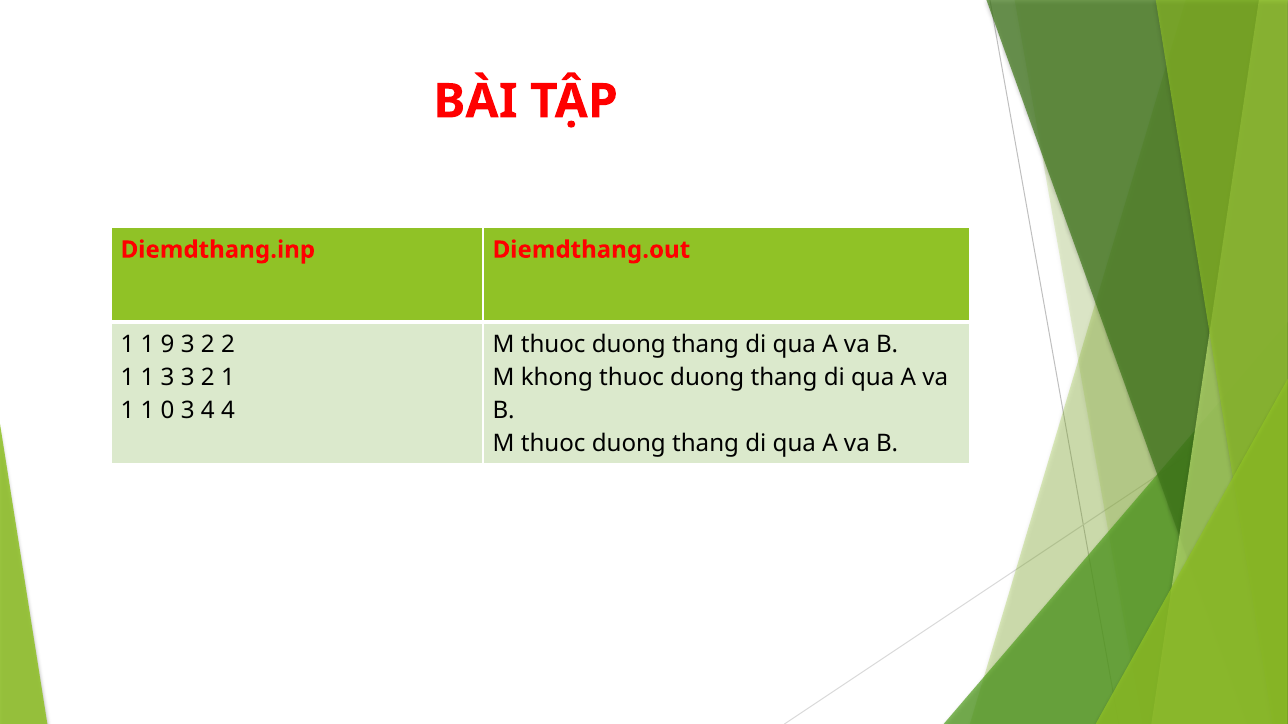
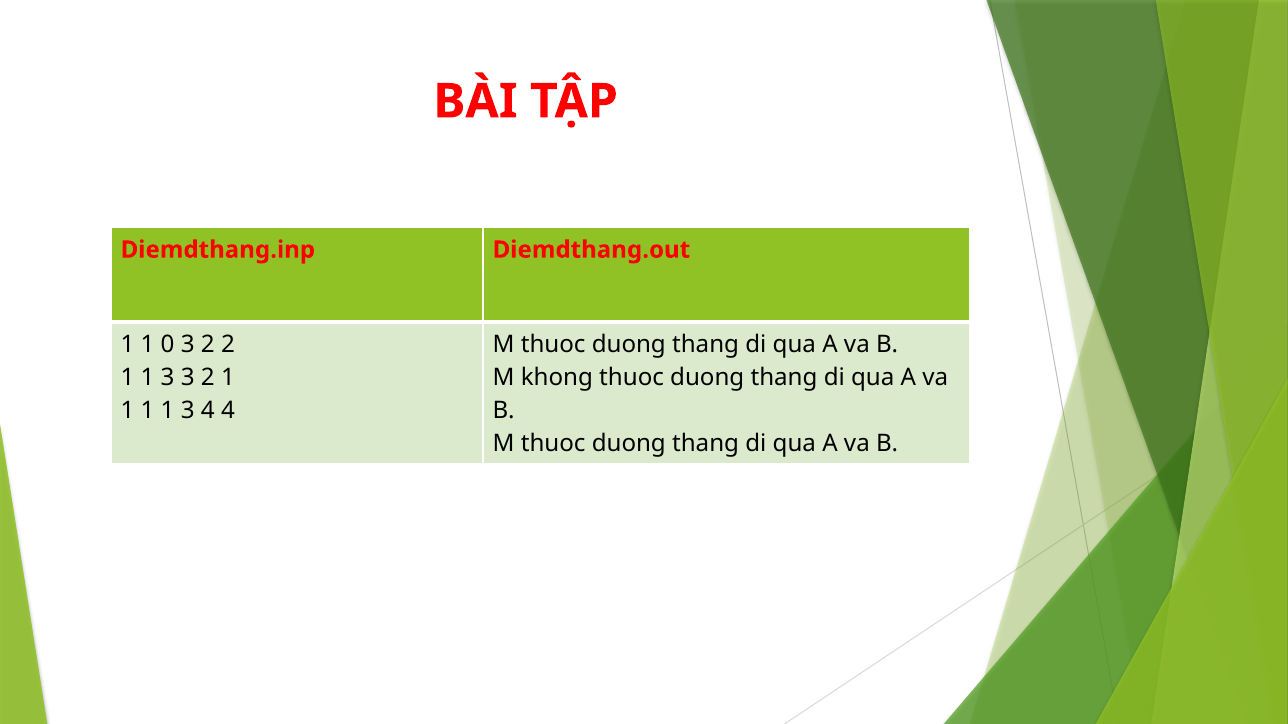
9: 9 -> 0
0 at (168, 411): 0 -> 1
